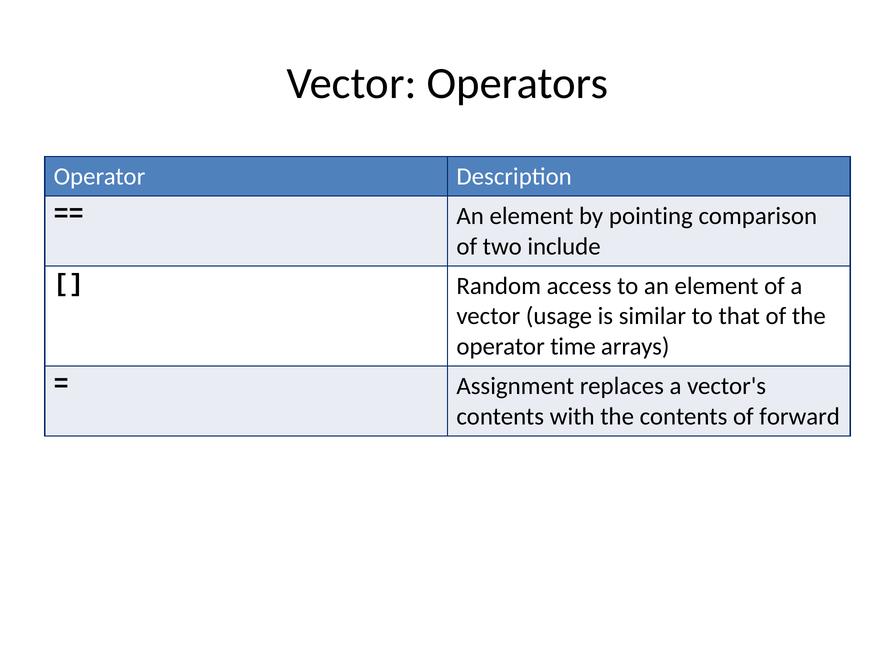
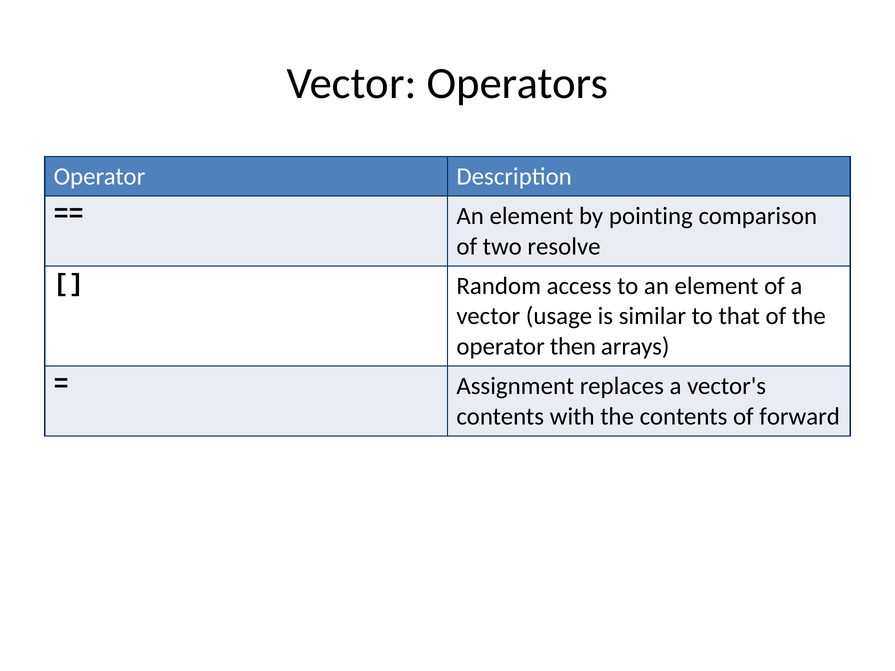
include: include -> resolve
time: time -> then
